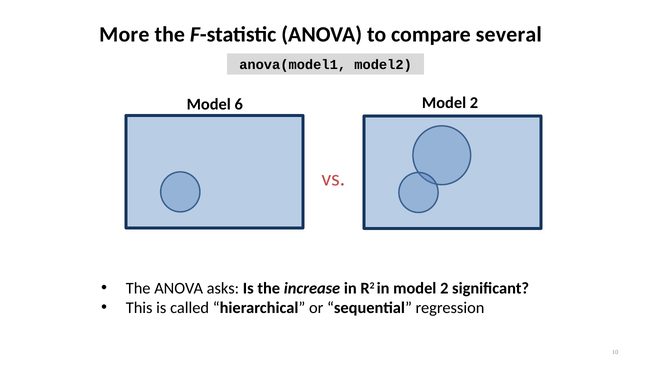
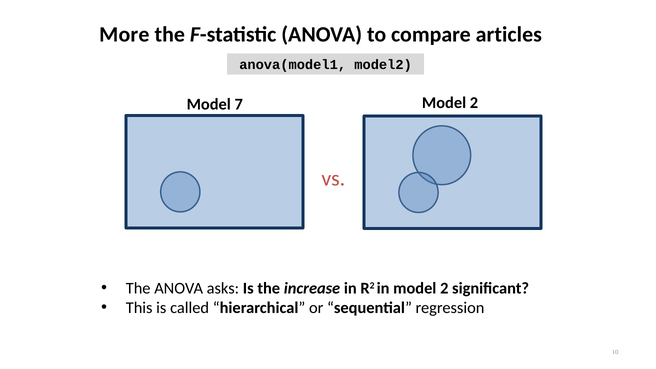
several: several -> articles
6: 6 -> 7
